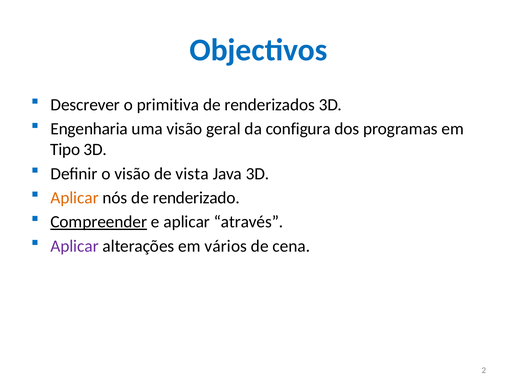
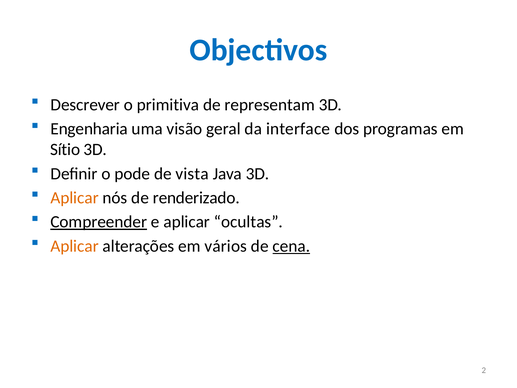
renderizados: renderizados -> representam
configura: configura -> interface
Tipo: Tipo -> Sítio
o visão: visão -> pode
através: através -> ocultas
Aplicar at (75, 246) colour: purple -> orange
cena underline: none -> present
